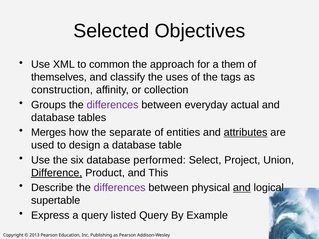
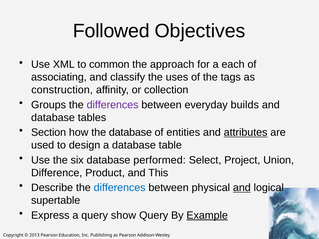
Selected: Selected -> Followed
them: them -> each
themselves: themselves -> associating
actual: actual -> builds
Merges: Merges -> Section
the separate: separate -> database
Difference underline: present -> none
differences at (120, 188) colour: purple -> blue
listed: listed -> show
Example underline: none -> present
